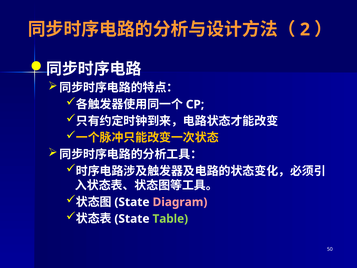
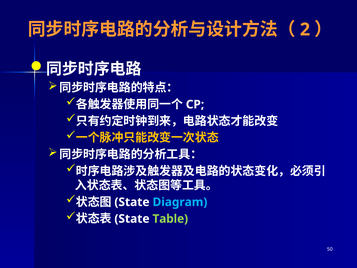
Diagram colour: pink -> light blue
